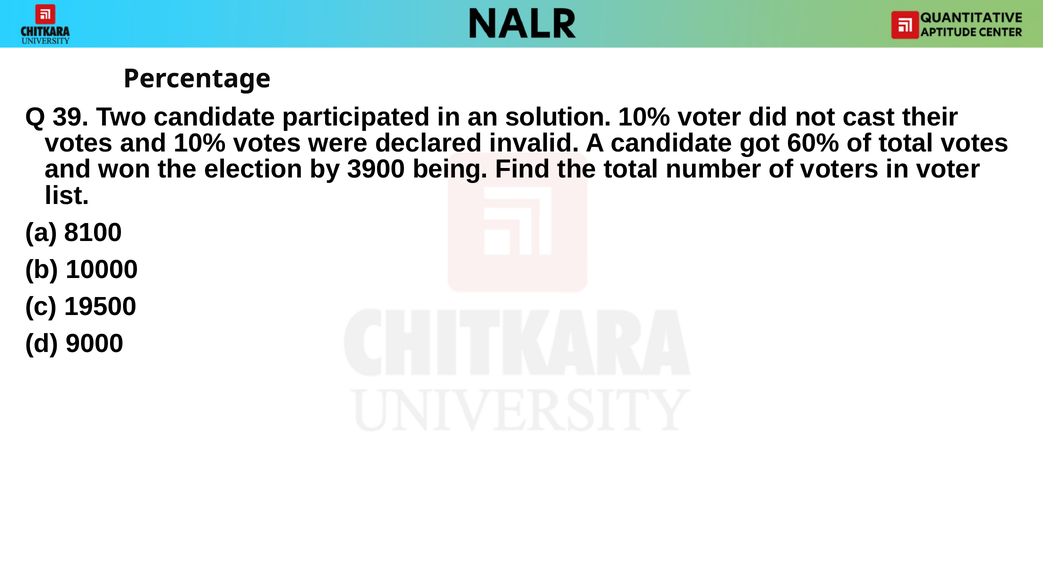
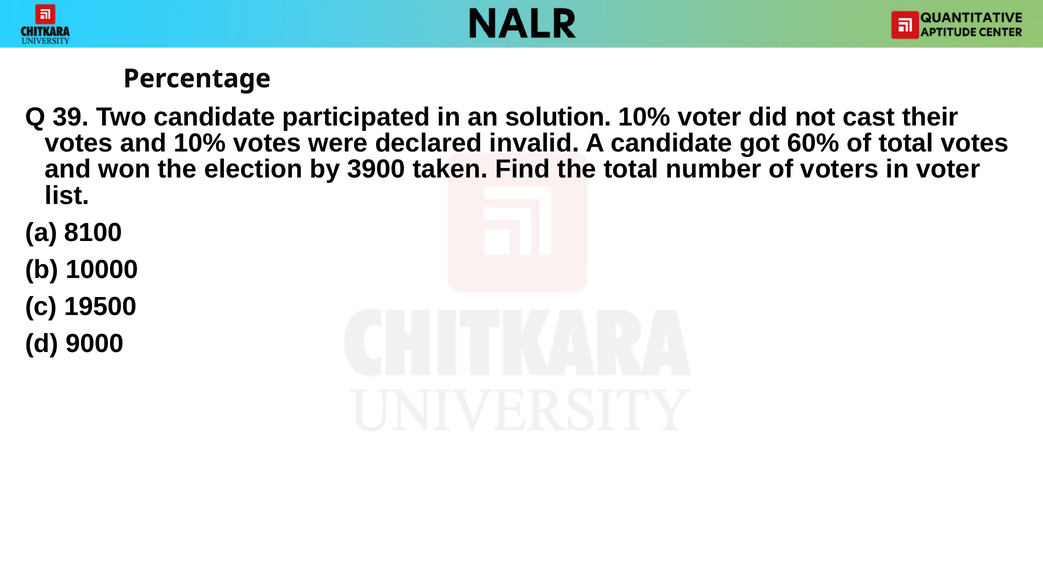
being: being -> taken
